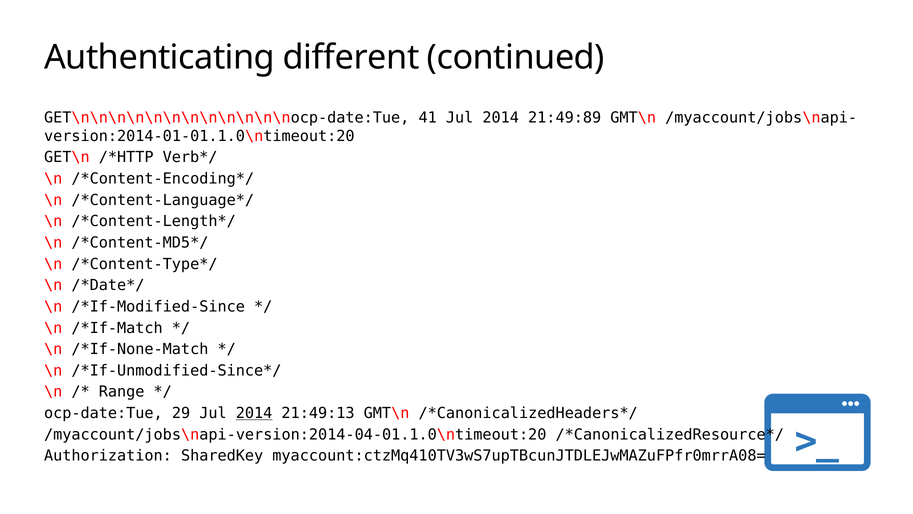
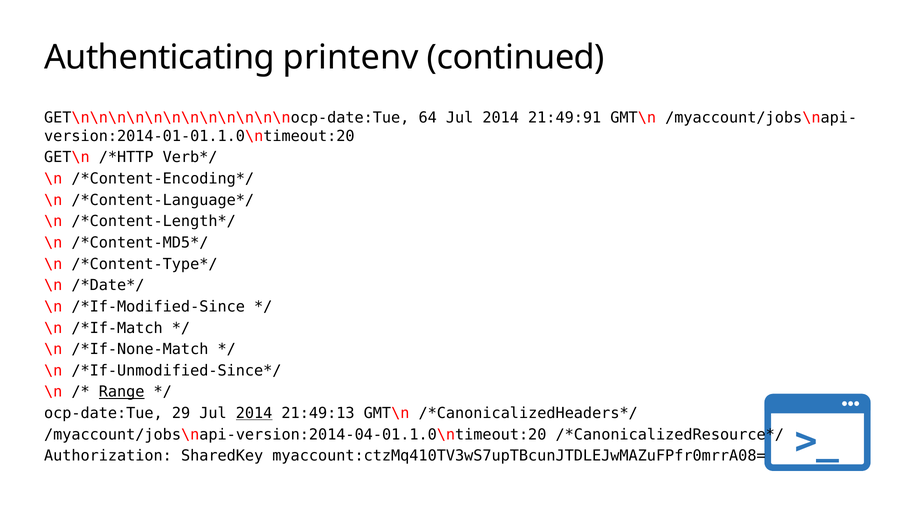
different: different -> printenv
41: 41 -> 64
21:49:89: 21:49:89 -> 21:49:91
Range underline: none -> present
